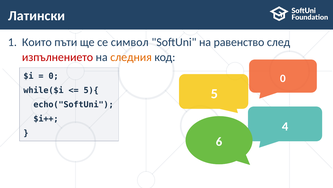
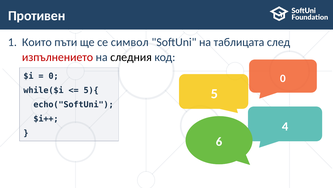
Латински: Латински -> Противен
равенство: равенство -> таблицата
следния colour: orange -> black
